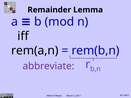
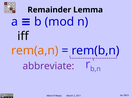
rem(a,n colour: black -> orange
